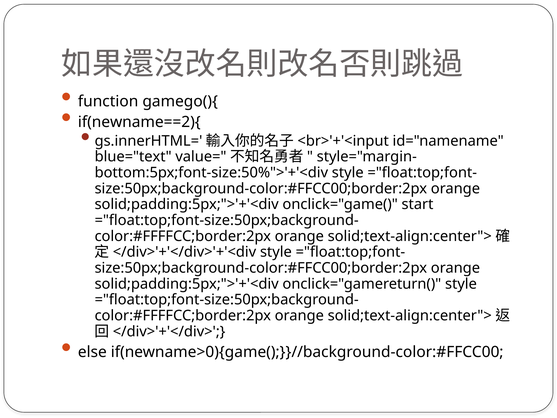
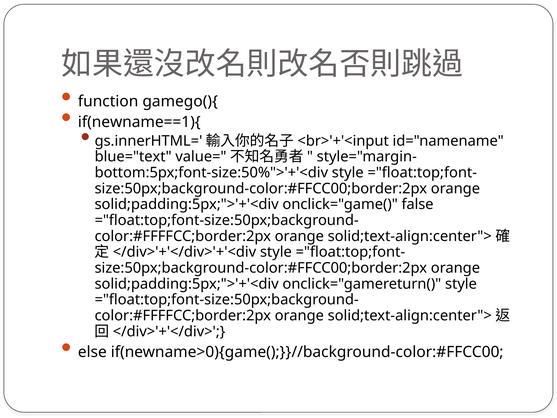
if(newname==2){: if(newname==2){ -> if(newname==1){
start: start -> false
